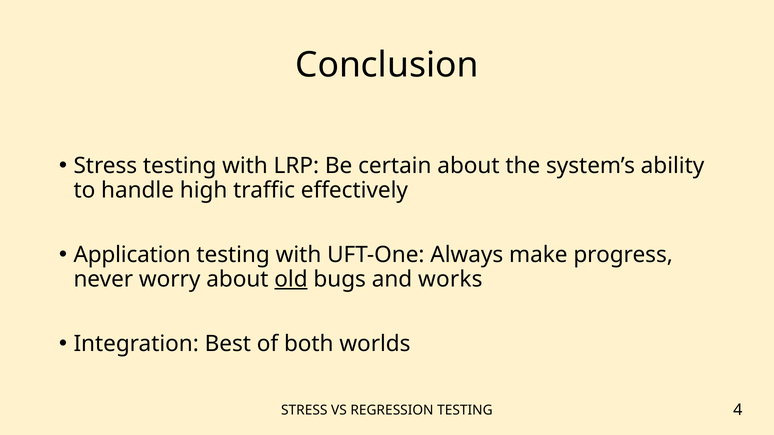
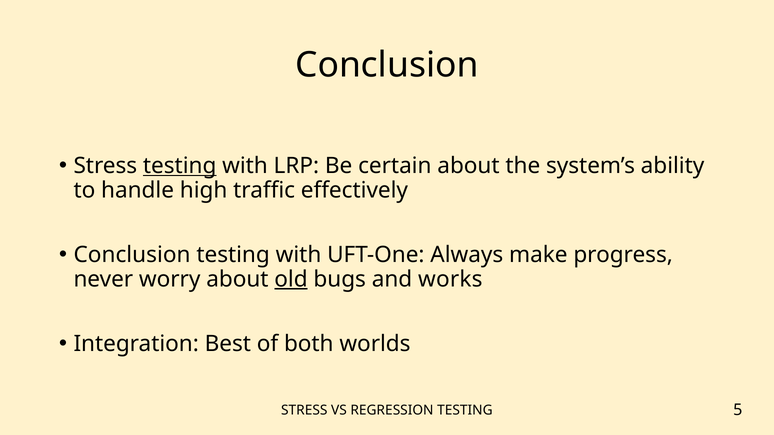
testing at (180, 166) underline: none -> present
Application at (132, 255): Application -> Conclusion
4: 4 -> 5
